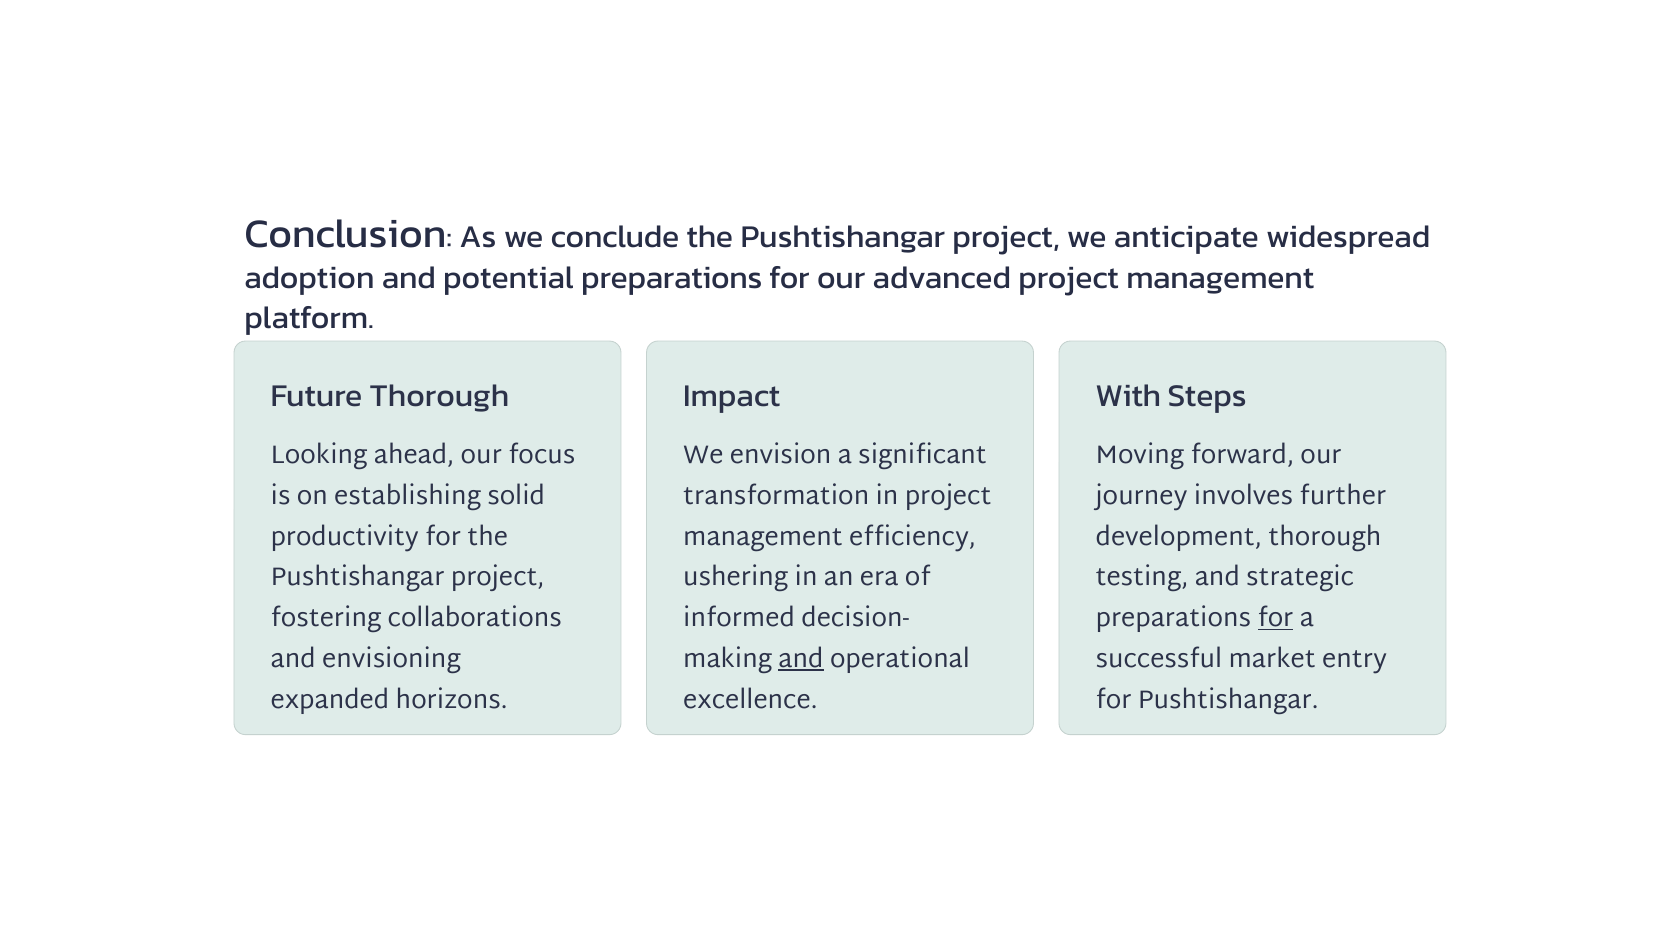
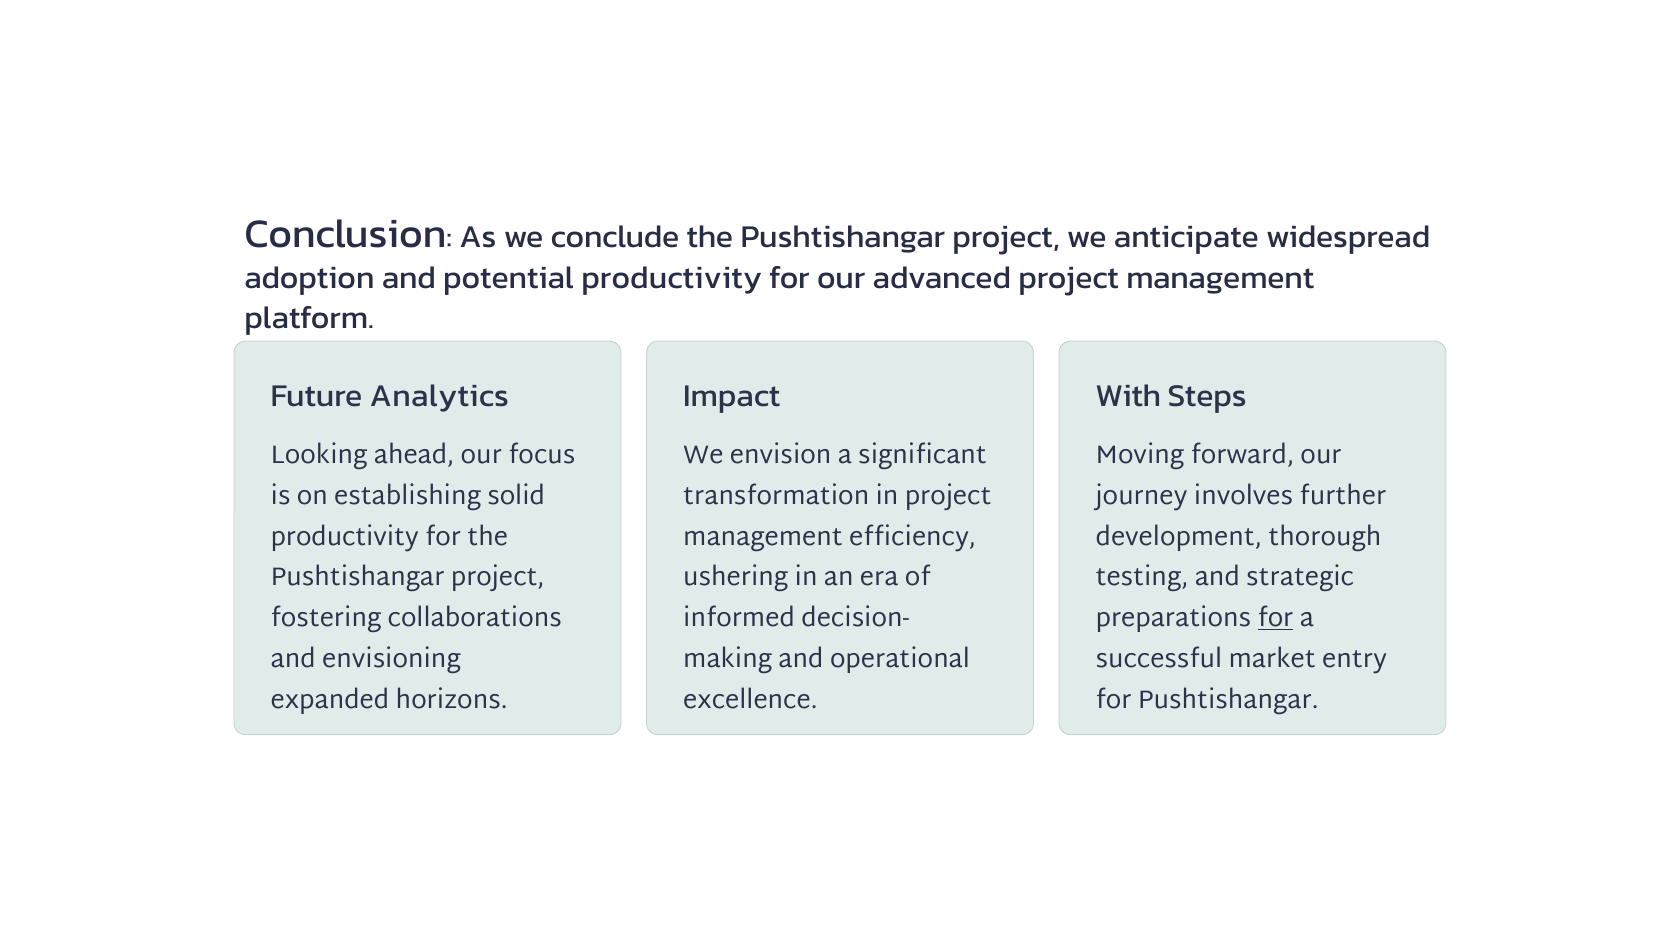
potential preparations: preparations -> productivity
Future Thorough: Thorough -> Analytics
and at (801, 659) underline: present -> none
